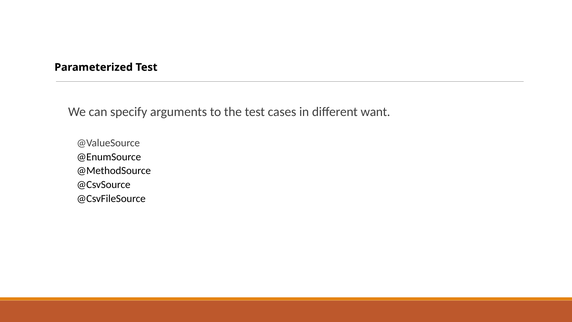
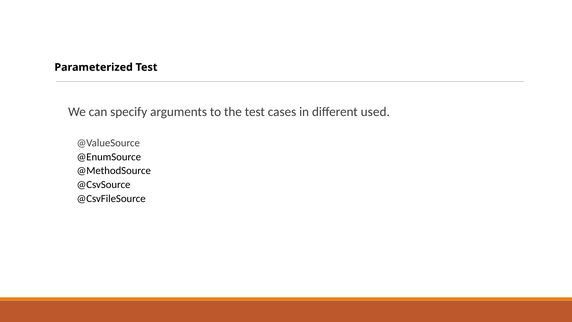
want: want -> used
